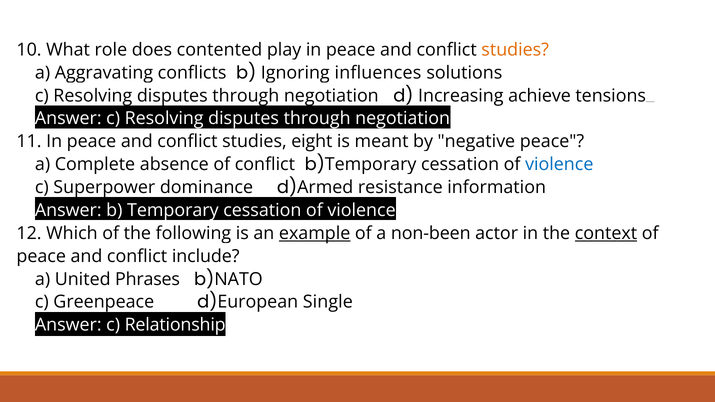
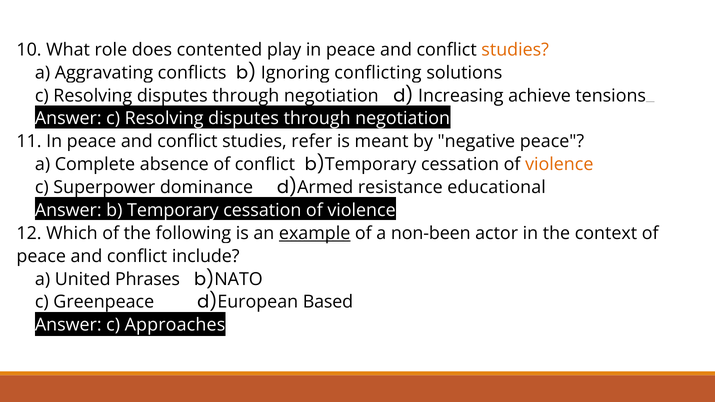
influences: influences -> conflicting
eight: eight -> refer
violence at (559, 165) colour: blue -> orange
information: information -> educational
context underline: present -> none
Single: Single -> Based
Relationship: Relationship -> Approaches
